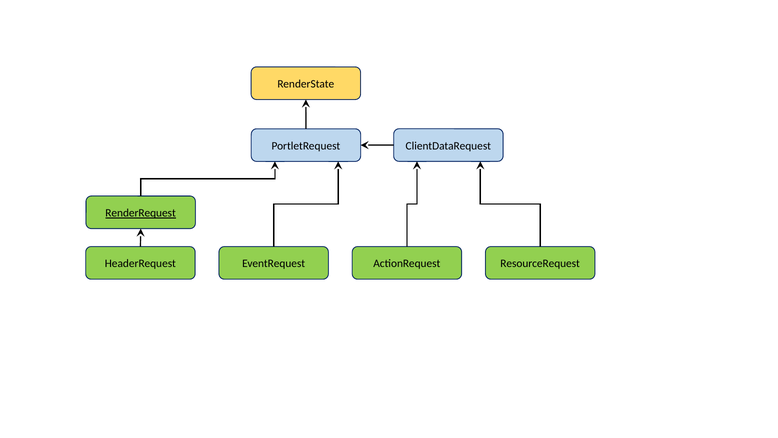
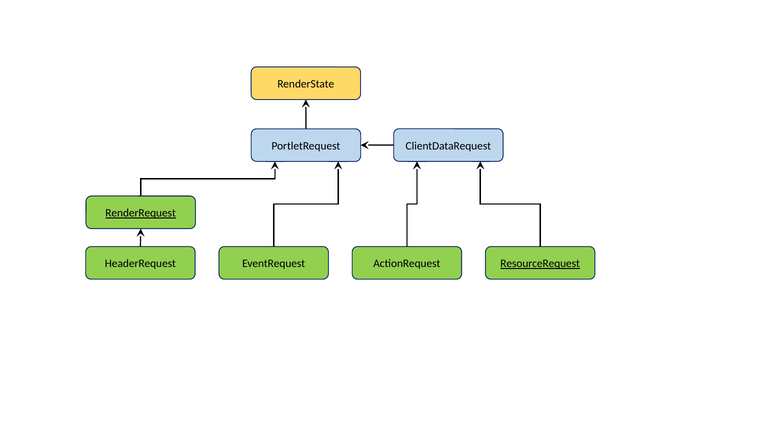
ResourceRequest underline: none -> present
